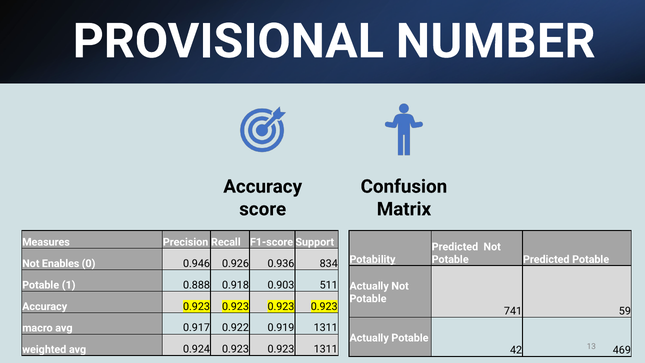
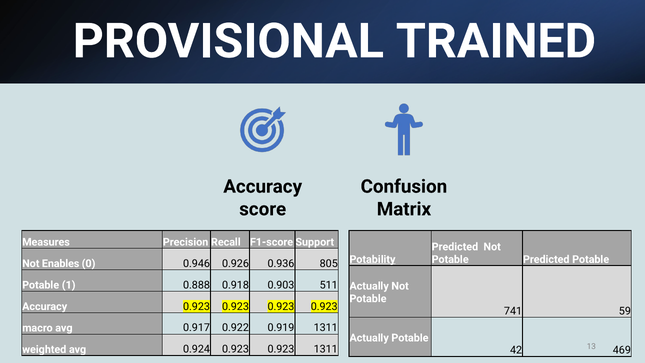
NUMBER: NUMBER -> TRAINED
834: 834 -> 805
